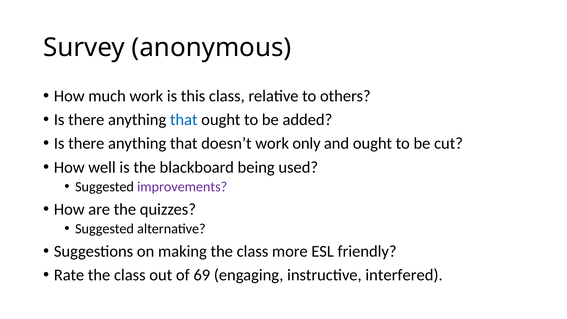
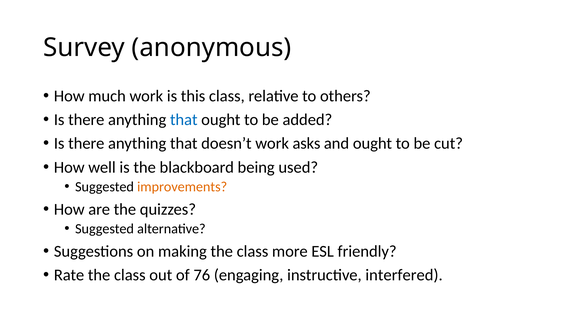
only: only -> asks
improvements colour: purple -> orange
69: 69 -> 76
